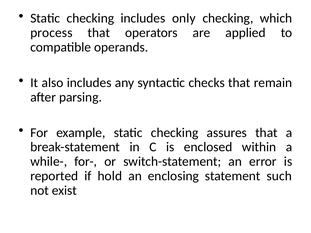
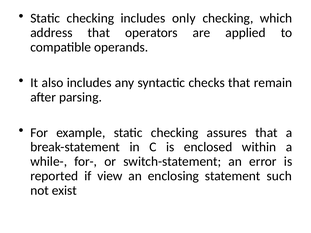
process: process -> address
hold: hold -> view
